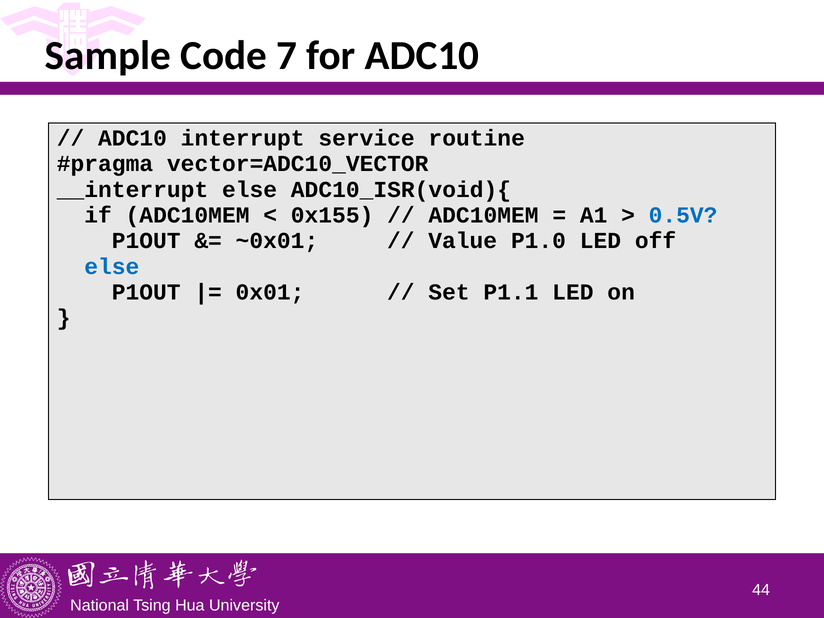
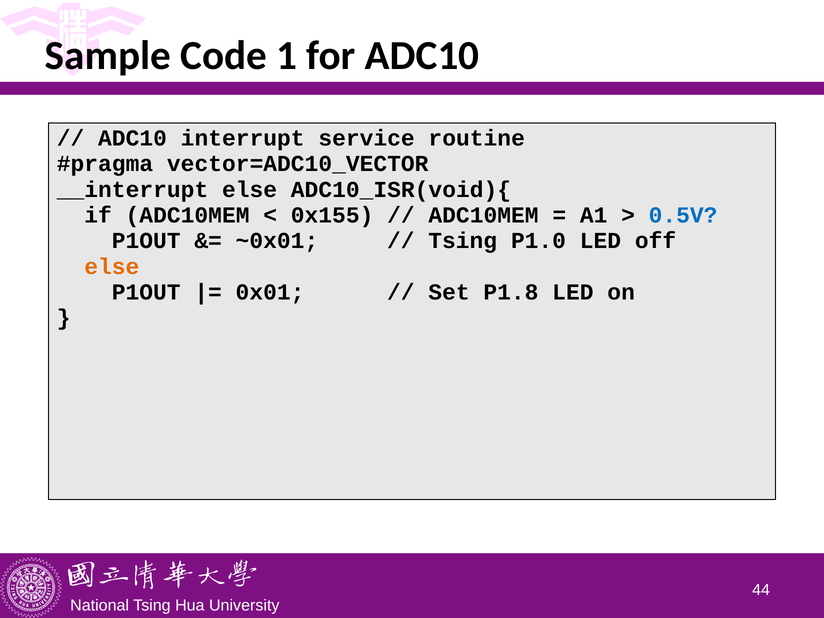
7: 7 -> 1
Value at (463, 241): Value -> Tsing
else at (112, 267) colour: blue -> orange
P1.1: P1.1 -> P1.8
